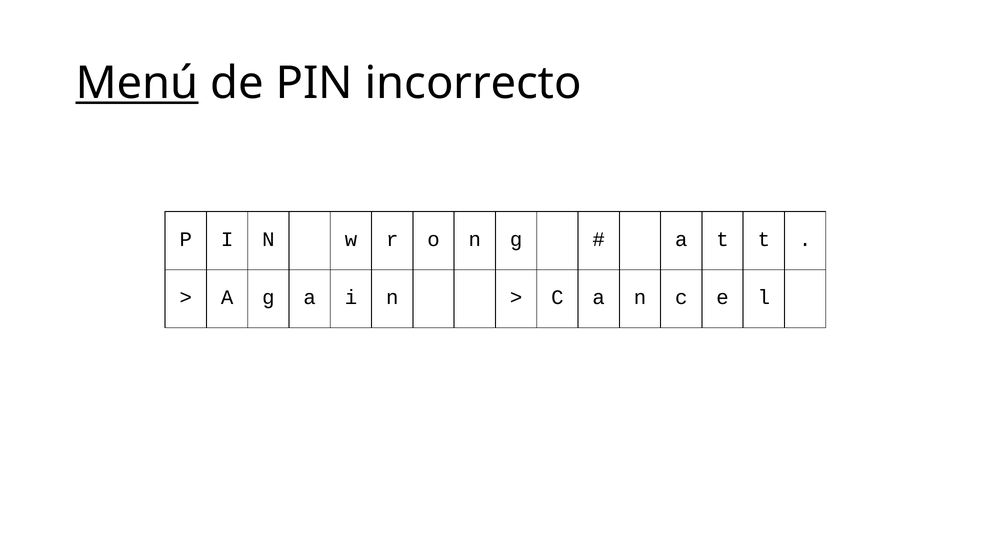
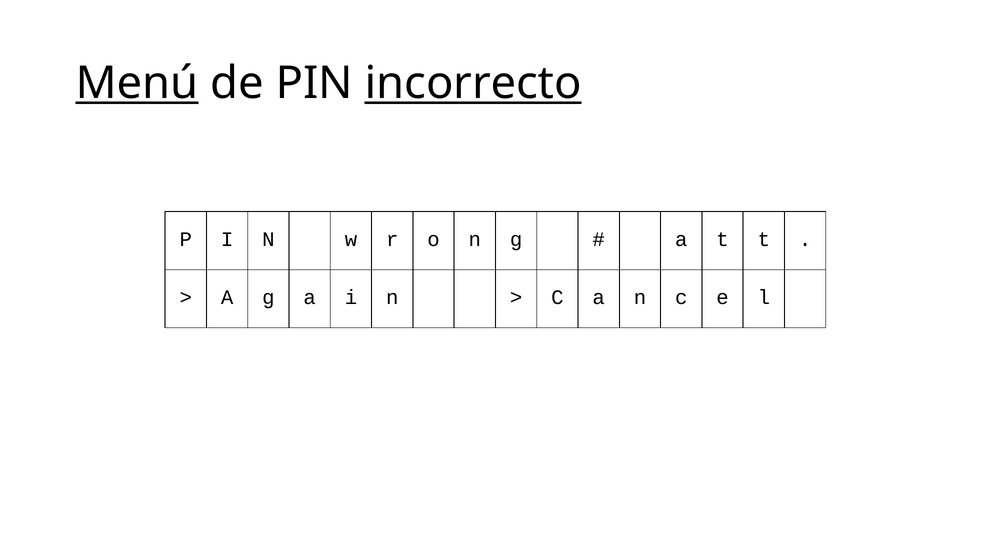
incorrecto underline: none -> present
